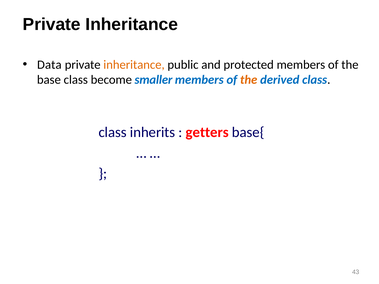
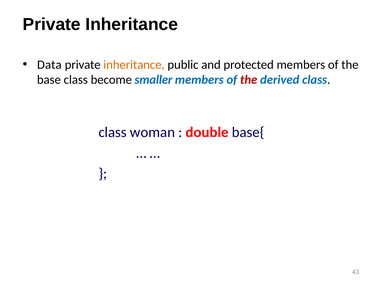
the at (249, 80) colour: orange -> red
inherits: inherits -> woman
getters: getters -> double
